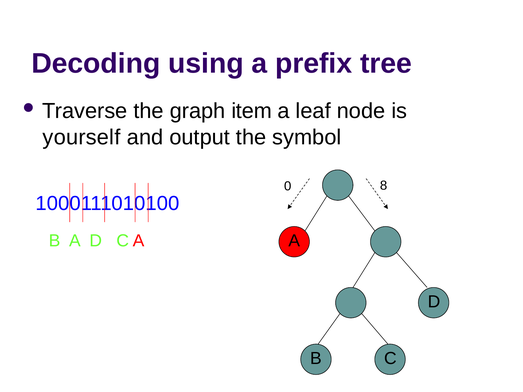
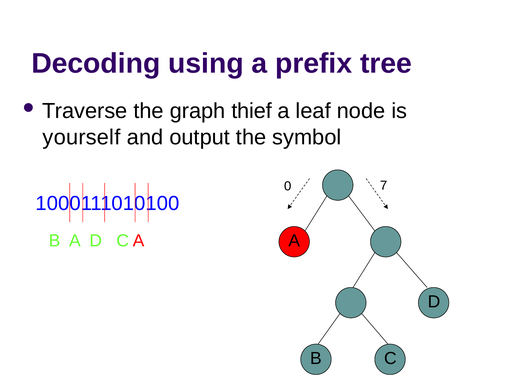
item: item -> thief
8: 8 -> 7
